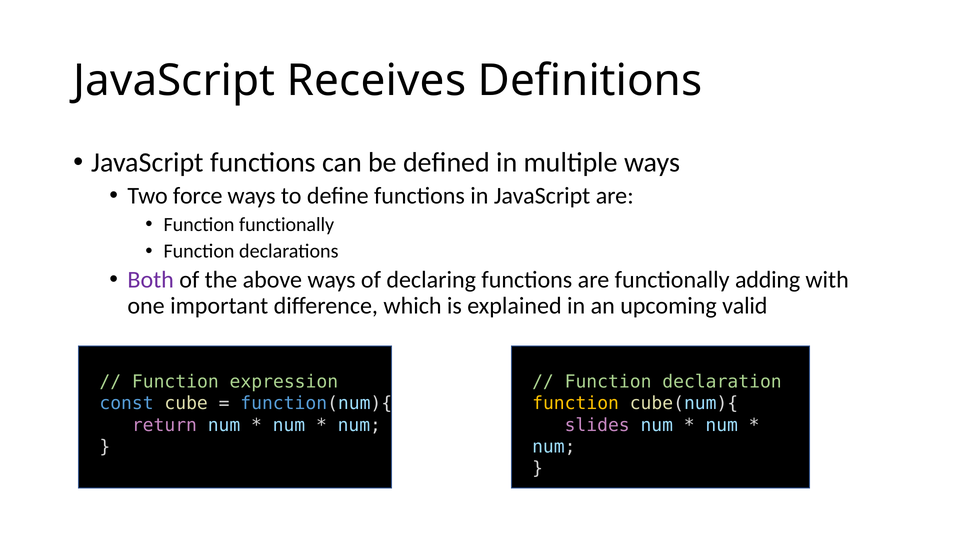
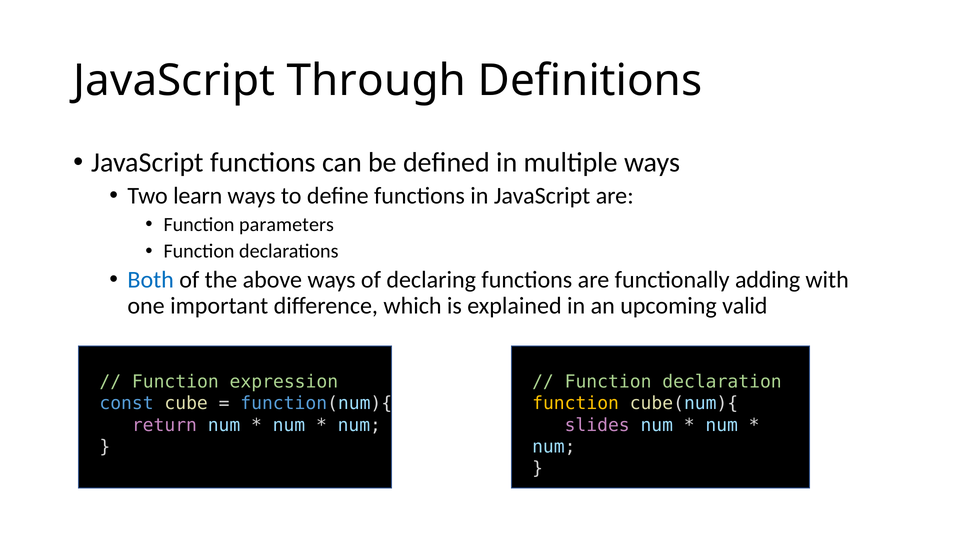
Receives: Receives -> Through
force: force -> learn
Function functionally: functionally -> parameters
Both colour: purple -> blue
